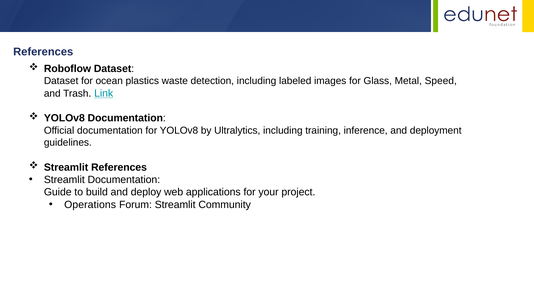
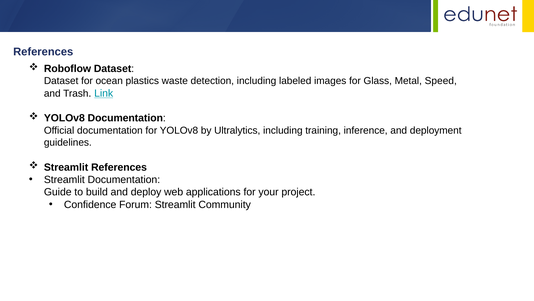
Operations: Operations -> Confidence
